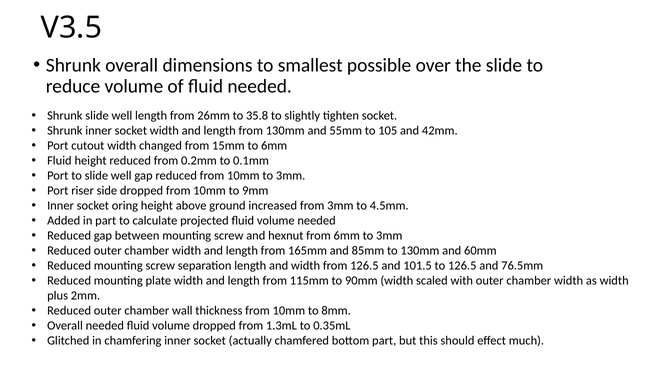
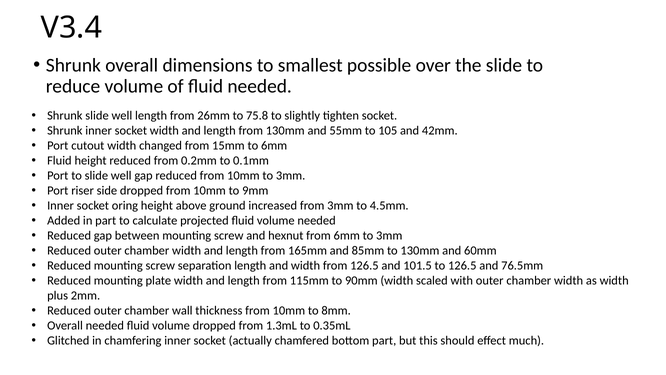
V3.5: V3.5 -> V3.4
35.8: 35.8 -> 75.8
